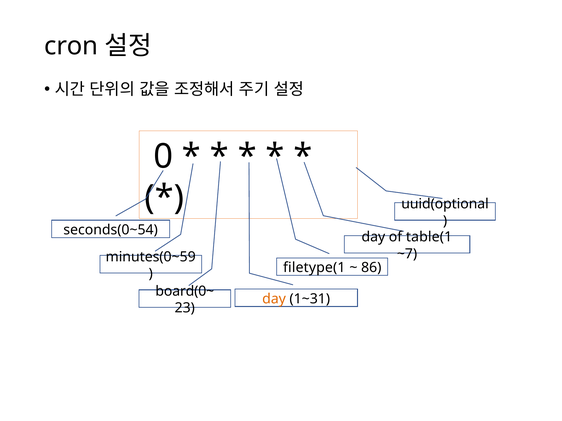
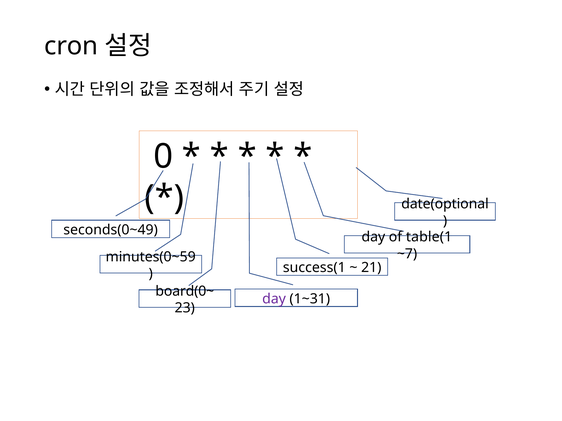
uuid(optional: uuid(optional -> date(optional
seconds(0~54: seconds(0~54 -> seconds(0~49
filetype(1: filetype(1 -> success(1
86: 86 -> 21
day at (274, 299) colour: orange -> purple
